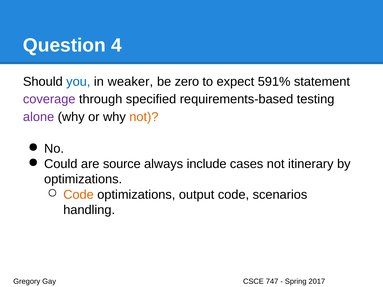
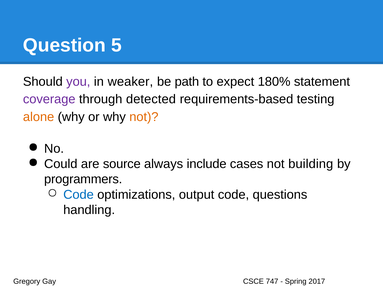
4: 4 -> 5
you colour: blue -> purple
zero: zero -> path
591%: 591% -> 180%
specified: specified -> detected
alone colour: purple -> orange
itinerary: itinerary -> building
optimizations at (83, 179): optimizations -> programmers
Code at (79, 195) colour: orange -> blue
scenarios: scenarios -> questions
